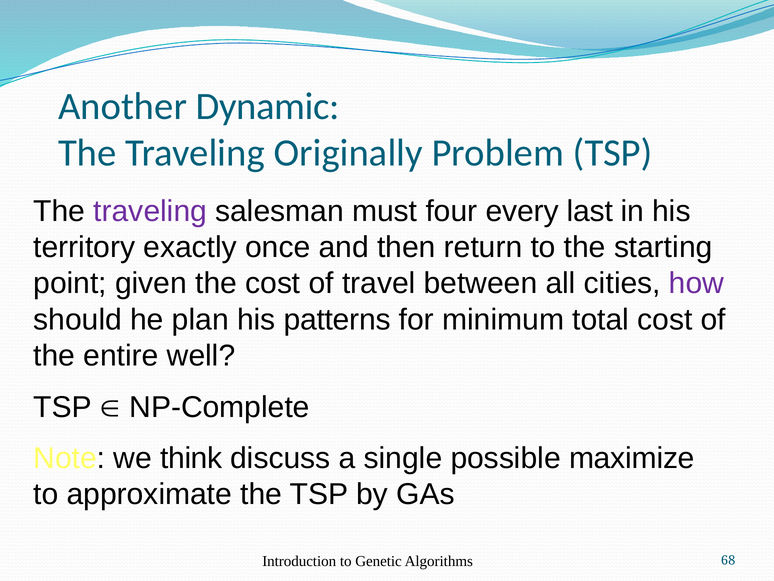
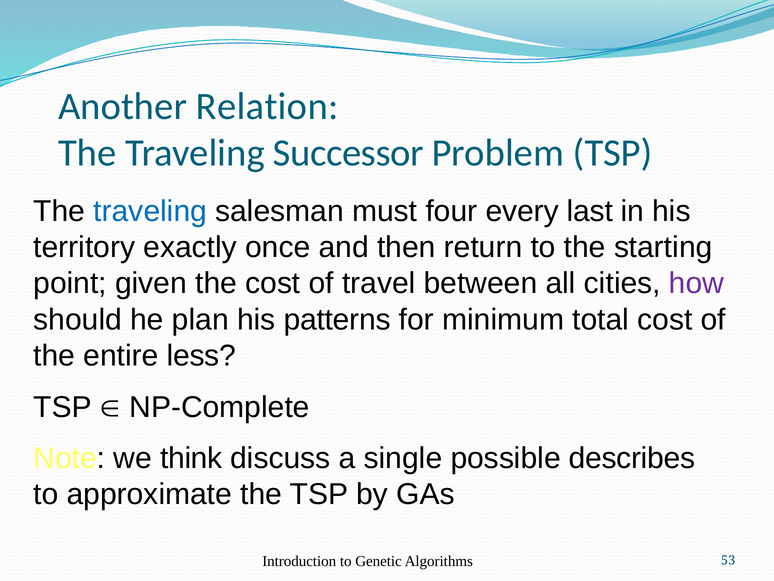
Dynamic: Dynamic -> Relation
Originally: Originally -> Successor
traveling at (150, 211) colour: purple -> blue
well: well -> less
maximize: maximize -> describes
68: 68 -> 53
